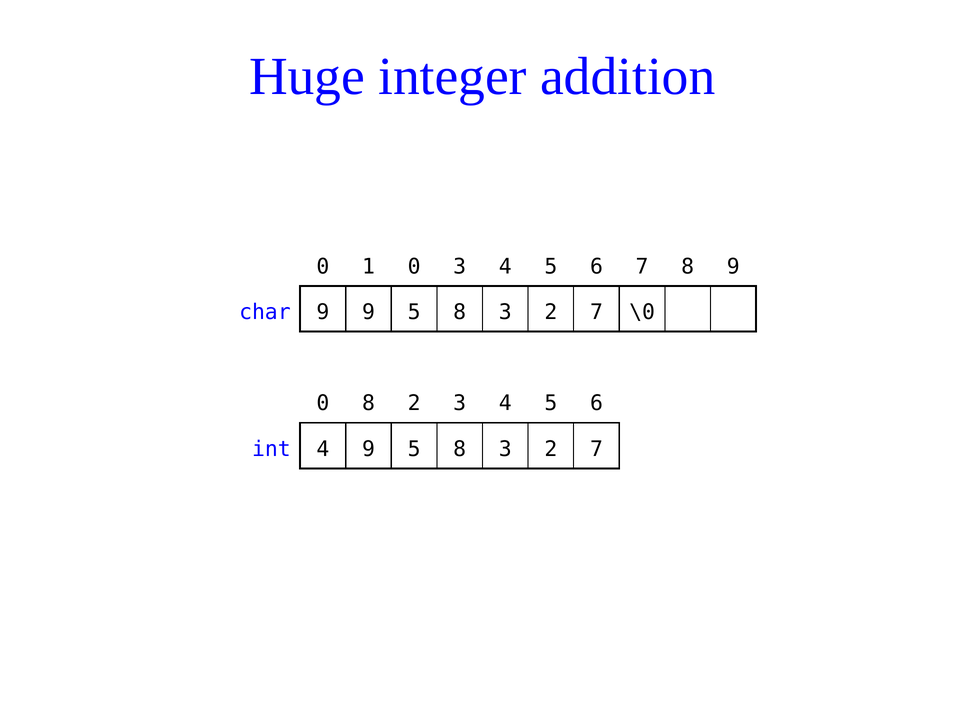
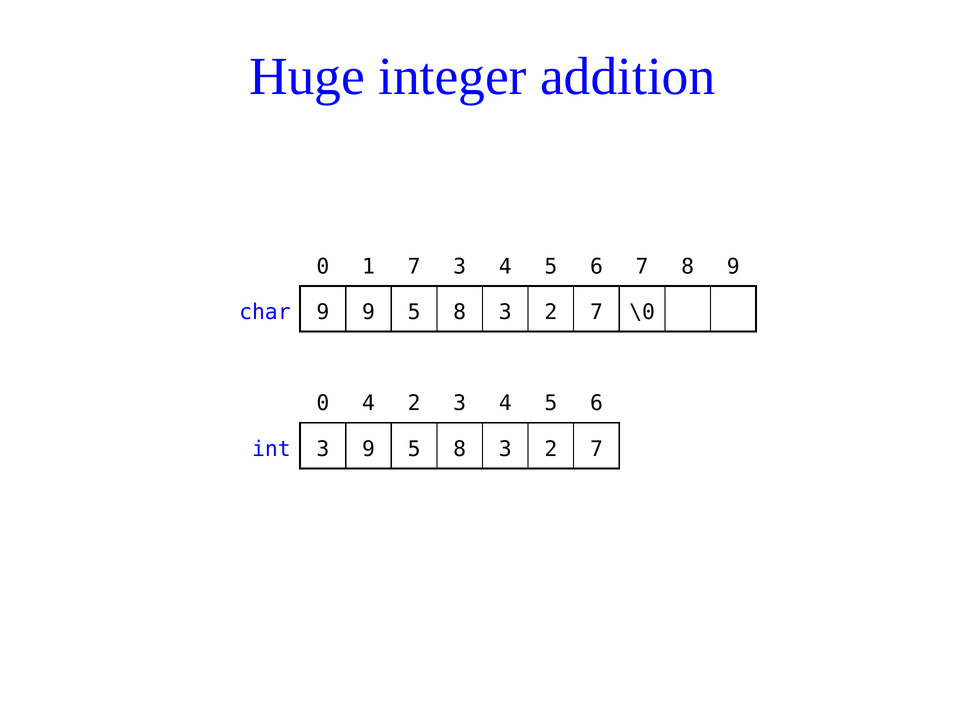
1 0: 0 -> 7
0 8: 8 -> 4
int 4: 4 -> 3
